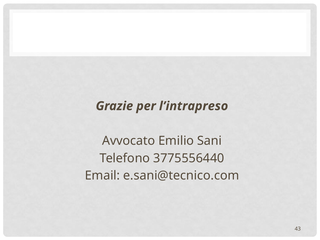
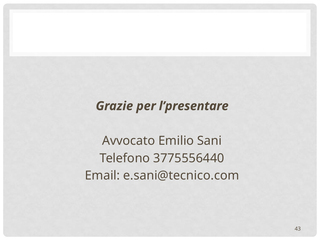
l’intrapreso: l’intrapreso -> l’presentare
